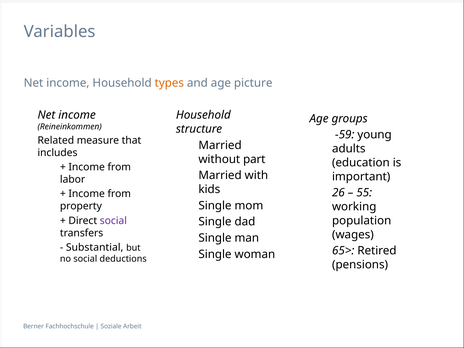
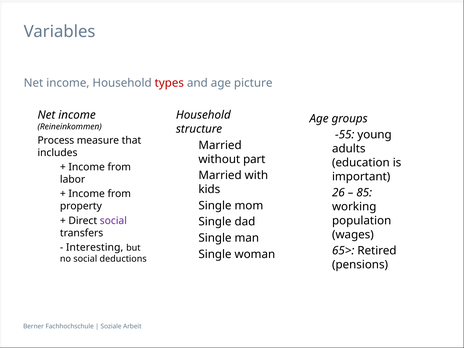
types colour: orange -> red
-59: -59 -> -55
Related: Related -> Process
55: 55 -> 85
Substantial: Substantial -> Interesting
